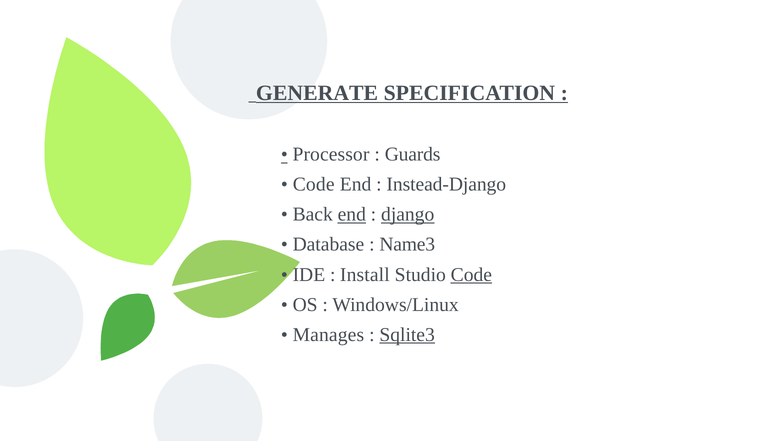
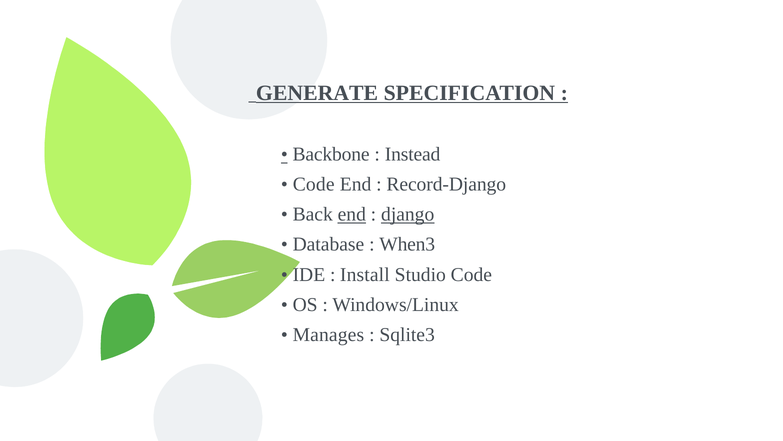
Processor: Processor -> Backbone
Guards: Guards -> Instead
Instead-Django: Instead-Django -> Record-Django
Name3: Name3 -> When3
Code at (471, 274) underline: present -> none
Sqlite3 underline: present -> none
